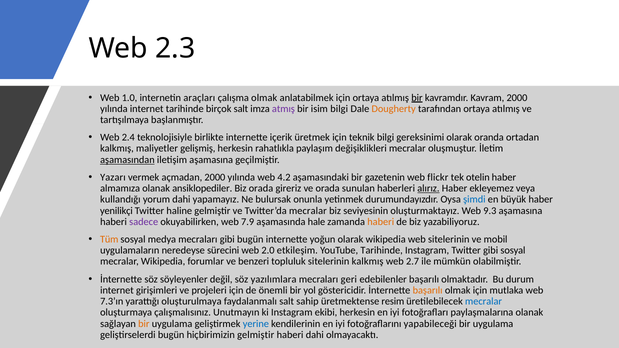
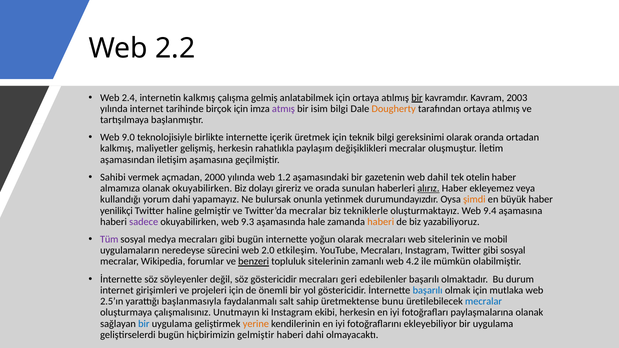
2.3: 2.3 -> 2.2
1.0: 1.0 -> 2.4
internetin araçları: araçları -> kalkmış
çalışma olmak: olmak -> gelmiş
Kavram 2000: 2000 -> 2003
birçok salt: salt -> için
2.4: 2.4 -> 9.0
aşamasından underline: present -> none
Yazarı: Yazarı -> Sahibi
4.2: 4.2 -> 1.2
flickr: flickr -> dahil
olanak ansiklopediler: ansiklopediler -> okuyabilirken
Biz orada: orada -> dolayı
şimdi colour: blue -> orange
seviyesinin: seviyesinin -> tekniklerle
9.3: 9.3 -> 9.4
7.9: 7.9 -> 9.3
Tüm colour: orange -> purple
olarak wikipedia: wikipedia -> mecraları
YouTube Tarihinde: Tarihinde -> Mecraları
benzeri underline: none -> present
sitelerinin kalkmış: kalkmış -> zamanlı
2.7: 2.7 -> 4.2
söz yazılımlara: yazılımlara -> göstericidir
başarılı at (428, 290) colour: orange -> blue
7.3’ın: 7.3’ın -> 2.5’ın
oluşturulmaya: oluşturulmaya -> başlanmasıyla
resim: resim -> bunu
bir at (144, 324) colour: orange -> blue
yerine colour: blue -> orange
yapabileceği: yapabileceği -> ekleyebiliyor
